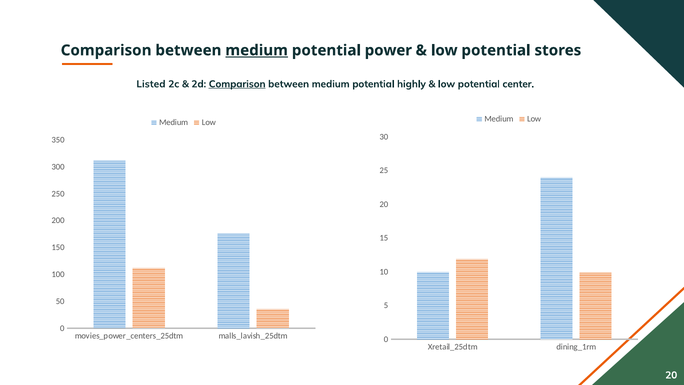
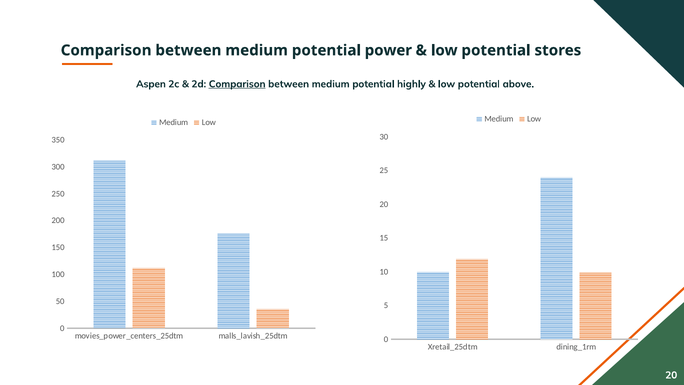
medium at (257, 50) underline: present -> none
Listed: Listed -> Aspen
center: center -> above
